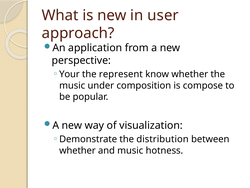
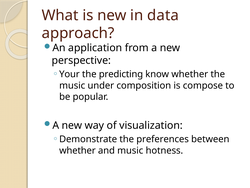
user: user -> data
represent: represent -> predicting
distribution: distribution -> preferences
